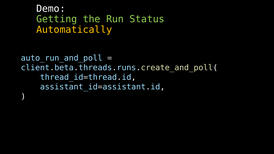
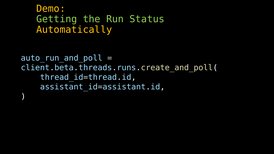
Demo colour: white -> yellow
